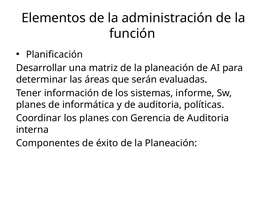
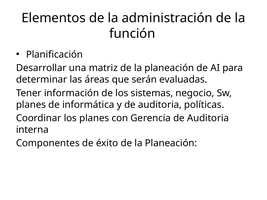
informe: informe -> negocio
